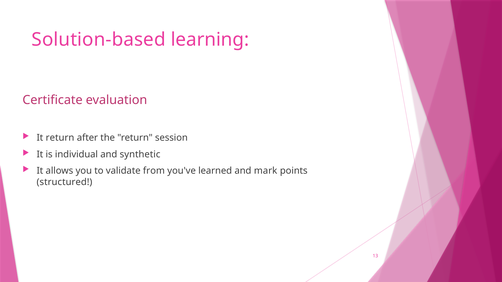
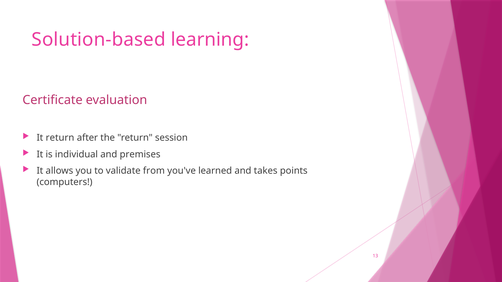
synthetic: synthetic -> premises
mark: mark -> takes
structured: structured -> computers
